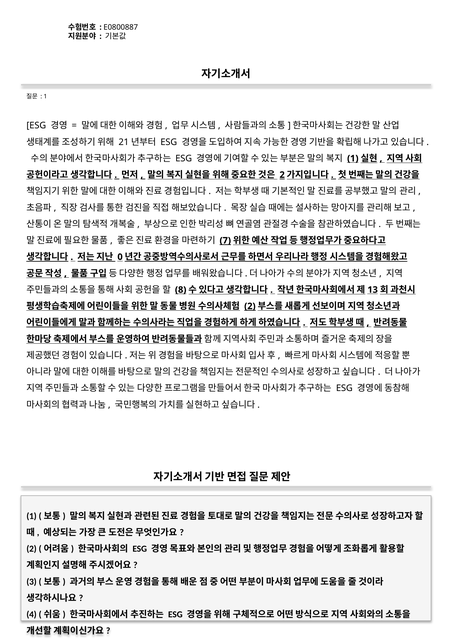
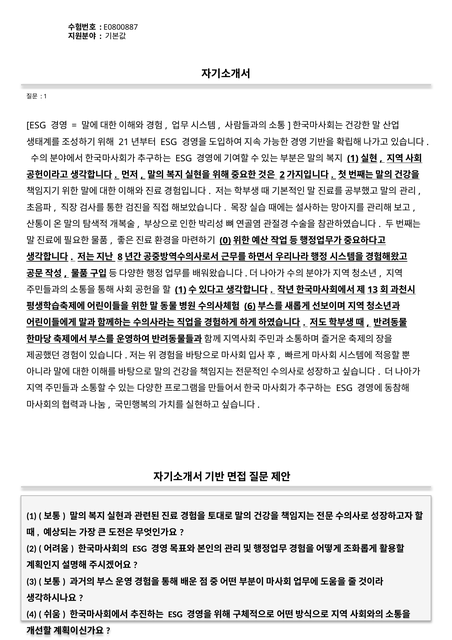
7: 7 -> 0
0: 0 -> 8
8 at (181, 289): 8 -> 1
2 at (250, 306): 2 -> 6
